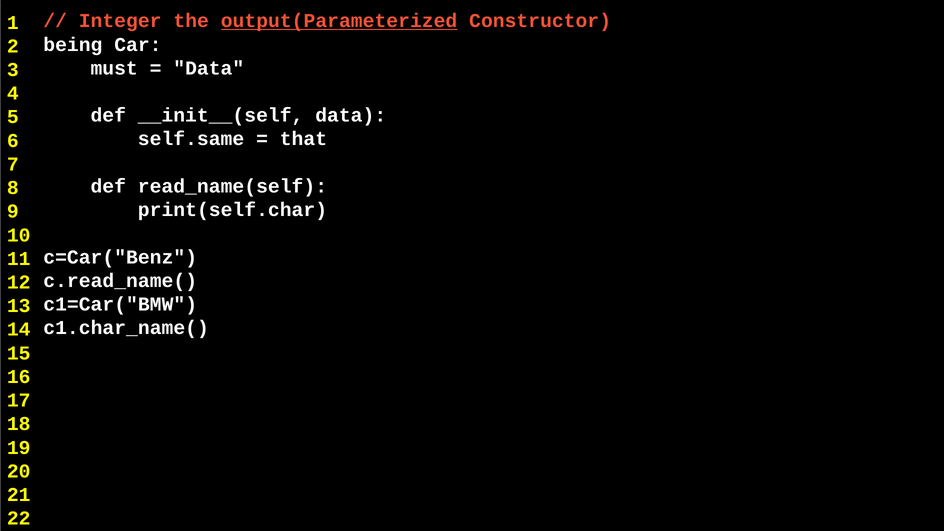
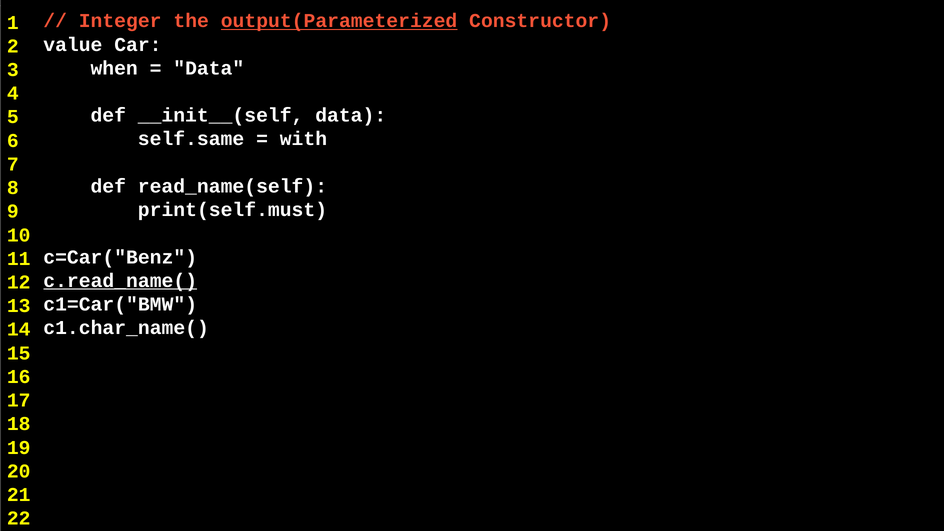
being: being -> value
must: must -> when
that: that -> with
print(self.char: print(self.char -> print(self.must
c.read_name( underline: none -> present
